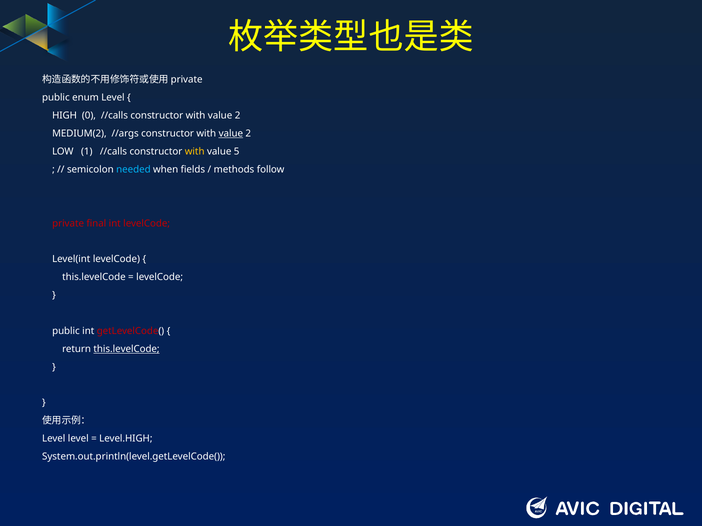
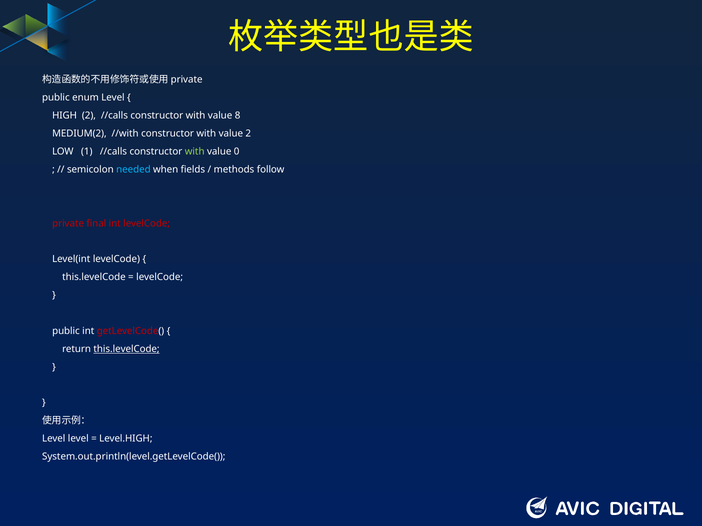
HIGH 0: 0 -> 2
2 at (238, 116): 2 -> 8
//args: //args -> //with
value at (231, 134) underline: present -> none
with at (195, 152) colour: yellow -> light green
5: 5 -> 0
